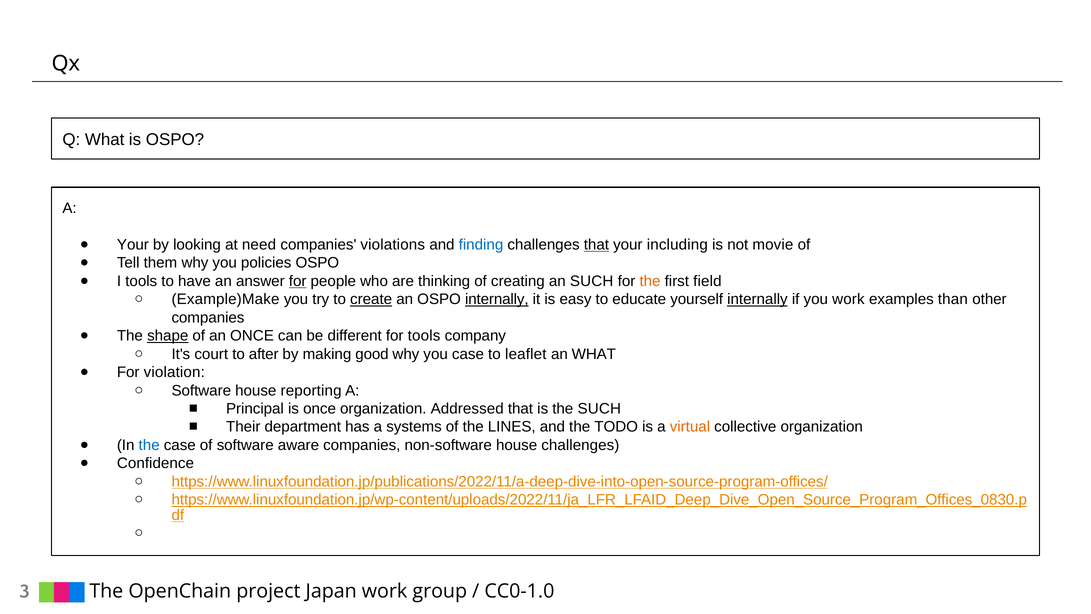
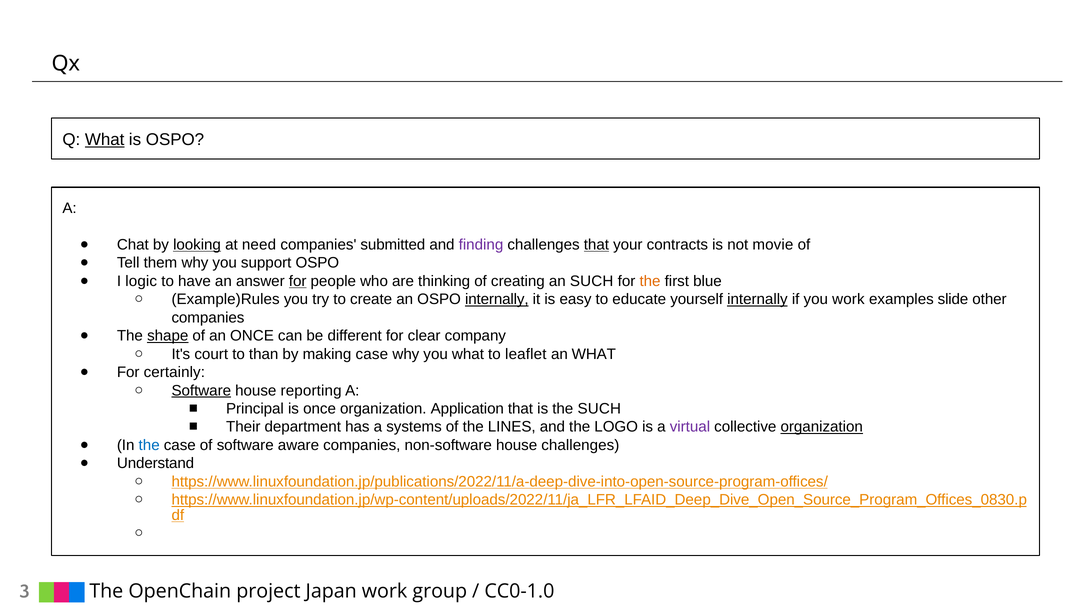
What at (105, 140) underline: none -> present
Your at (133, 245): Your -> Chat
looking underline: none -> present
violations: violations -> submitted
finding colour: blue -> purple
including: including -> contracts
policies: policies -> support
I tools: tools -> logic
field: field -> blue
Example)Make: Example)Make -> Example)Rules
create underline: present -> none
than: than -> slide
for tools: tools -> clear
after: after -> than
making good: good -> case
you case: case -> what
violation: violation -> certainly
Software at (201, 390) underline: none -> present
Addressed: Addressed -> Application
TODO: TODO -> LOGO
virtual colour: orange -> purple
organization at (822, 427) underline: none -> present
Confidence: Confidence -> Understand
